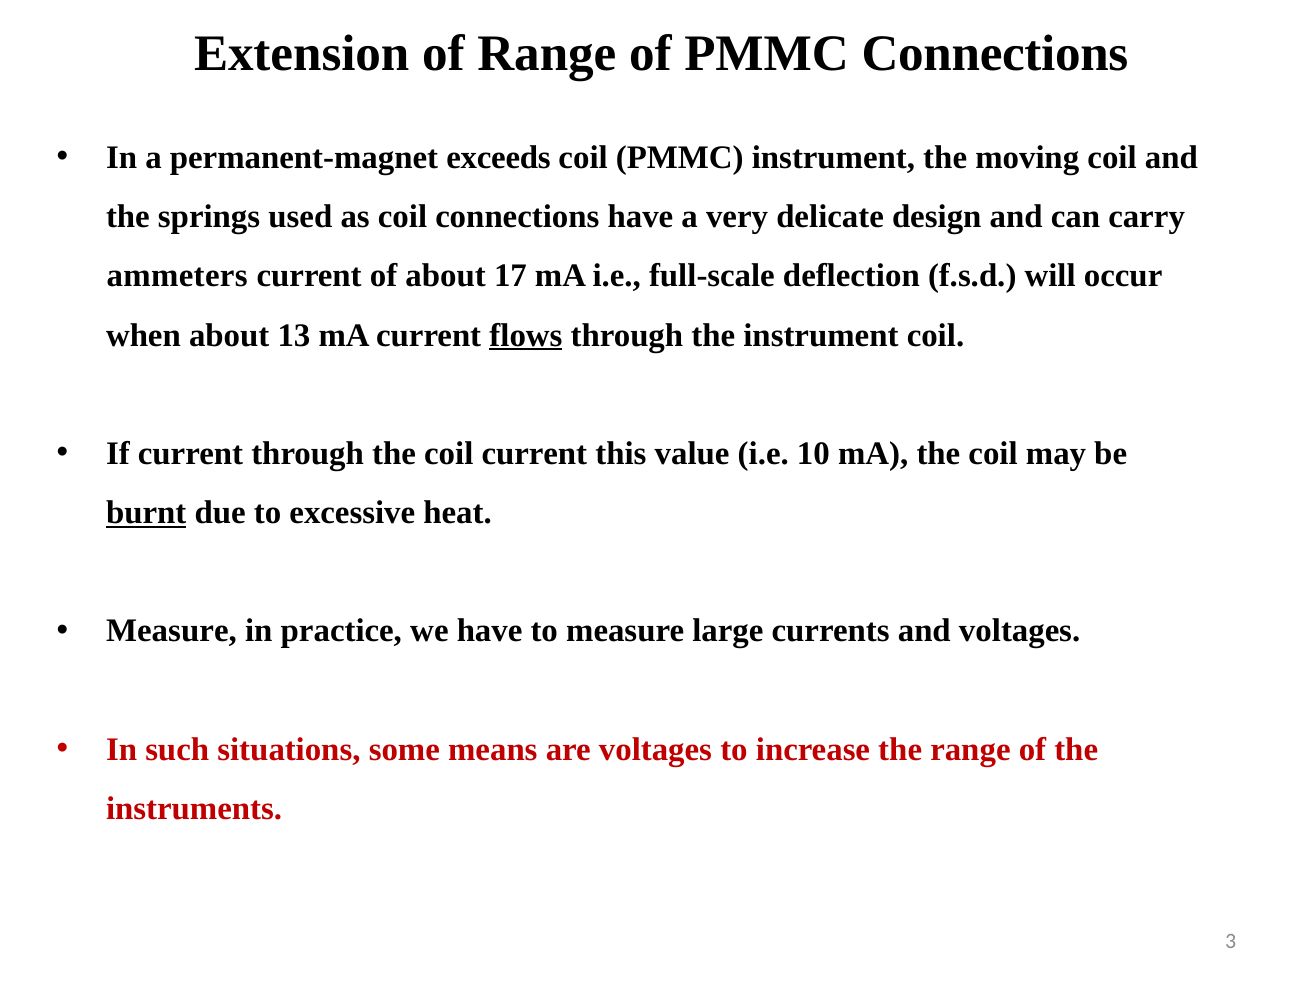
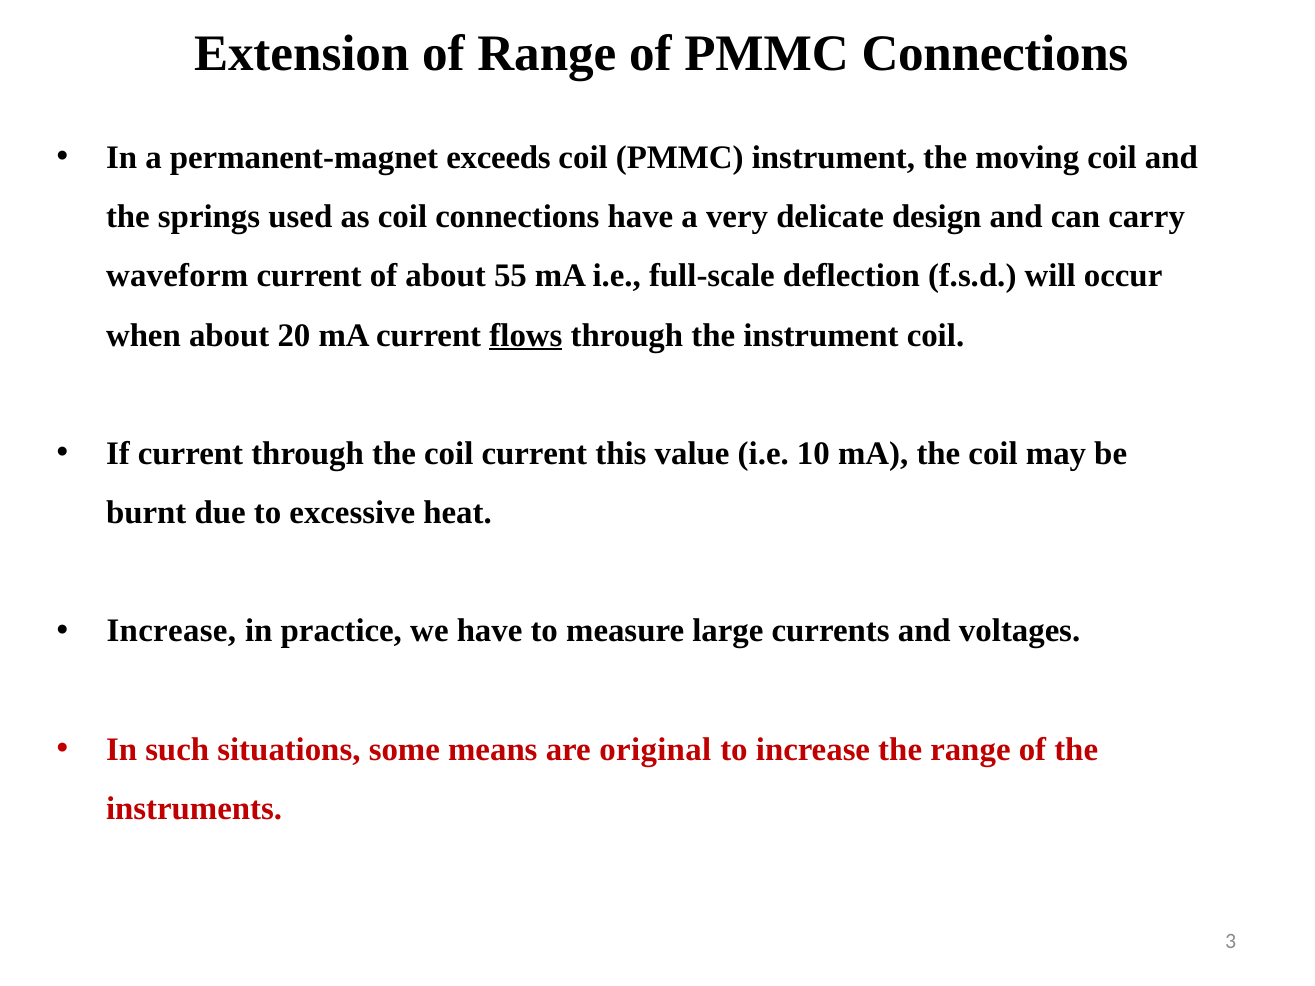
ammeters: ammeters -> waveform
17: 17 -> 55
13: 13 -> 20
burnt underline: present -> none
Measure at (171, 631): Measure -> Increase
are voltages: voltages -> original
